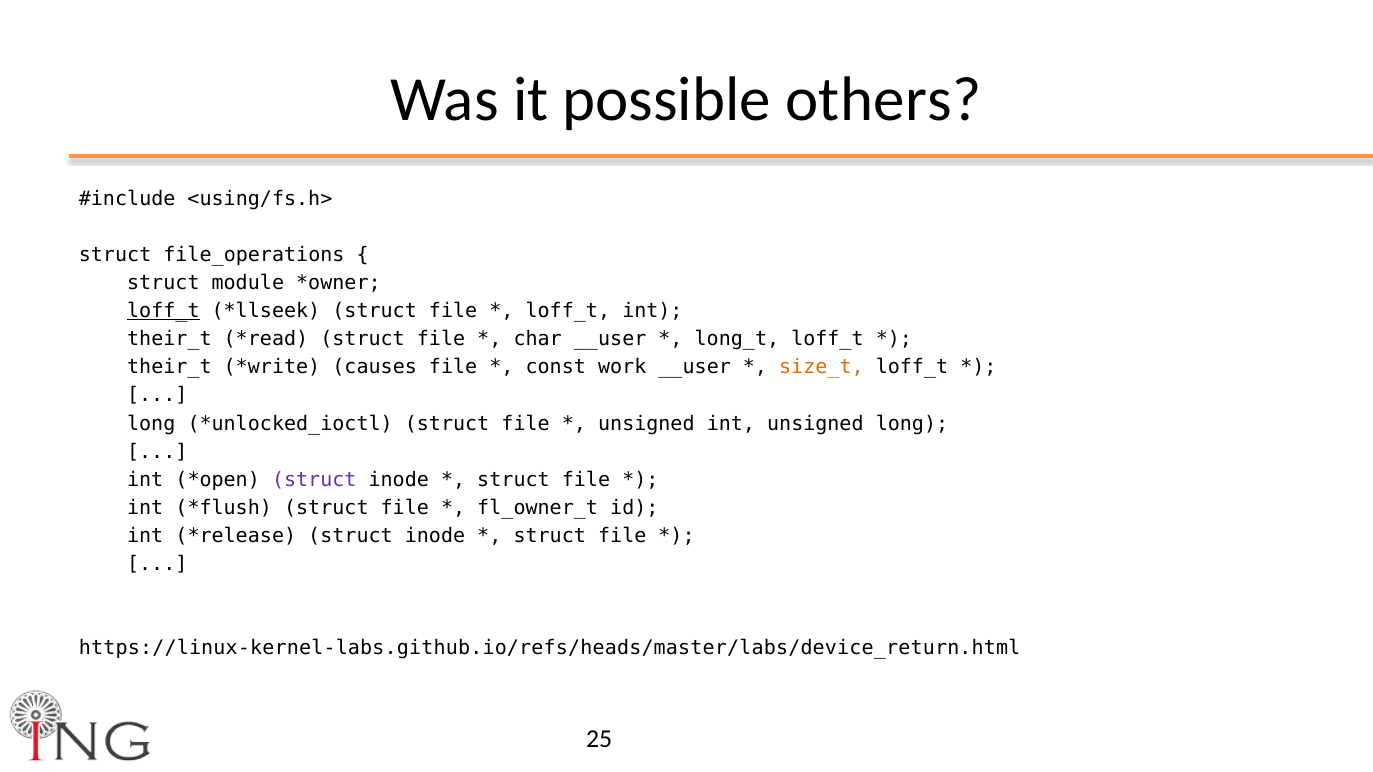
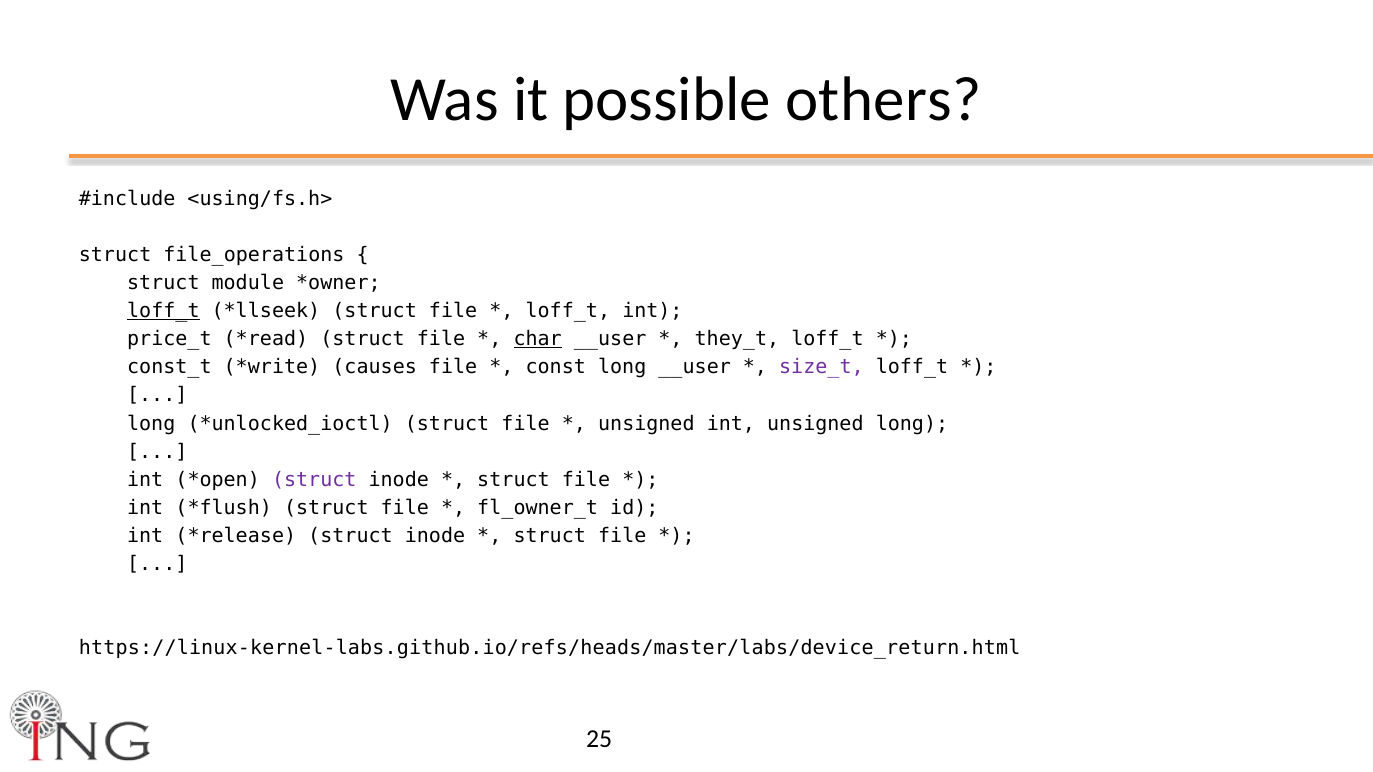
their_t at (169, 339): their_t -> price_t
char underline: none -> present
long_t: long_t -> they_t
their_t at (169, 367): their_t -> const_t
const work: work -> long
size_t colour: orange -> purple
